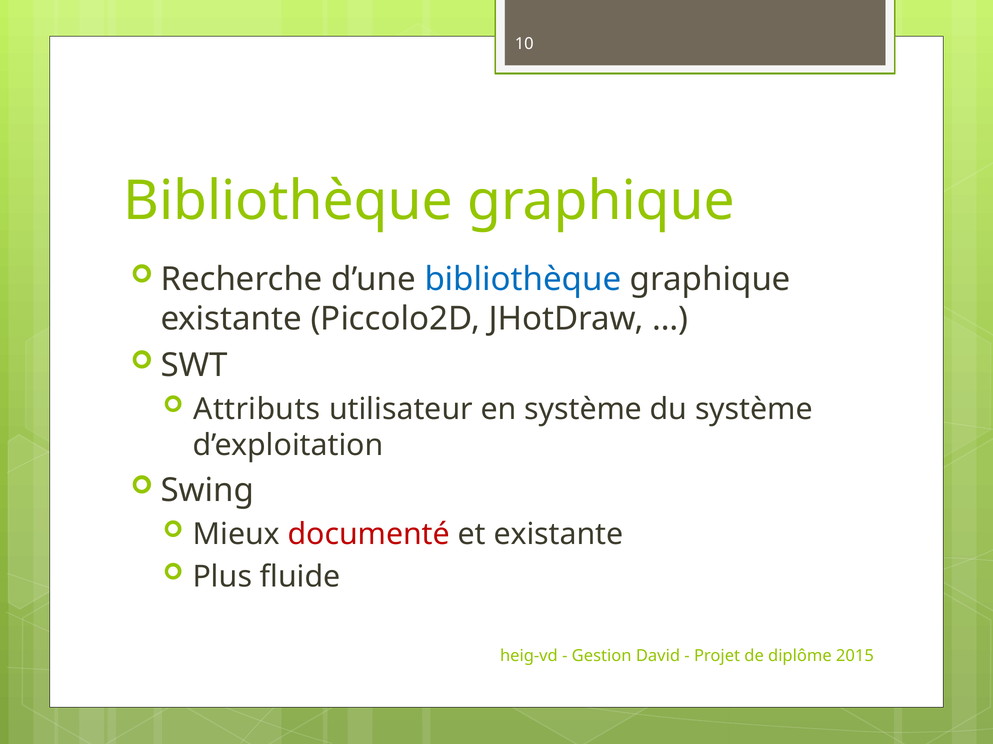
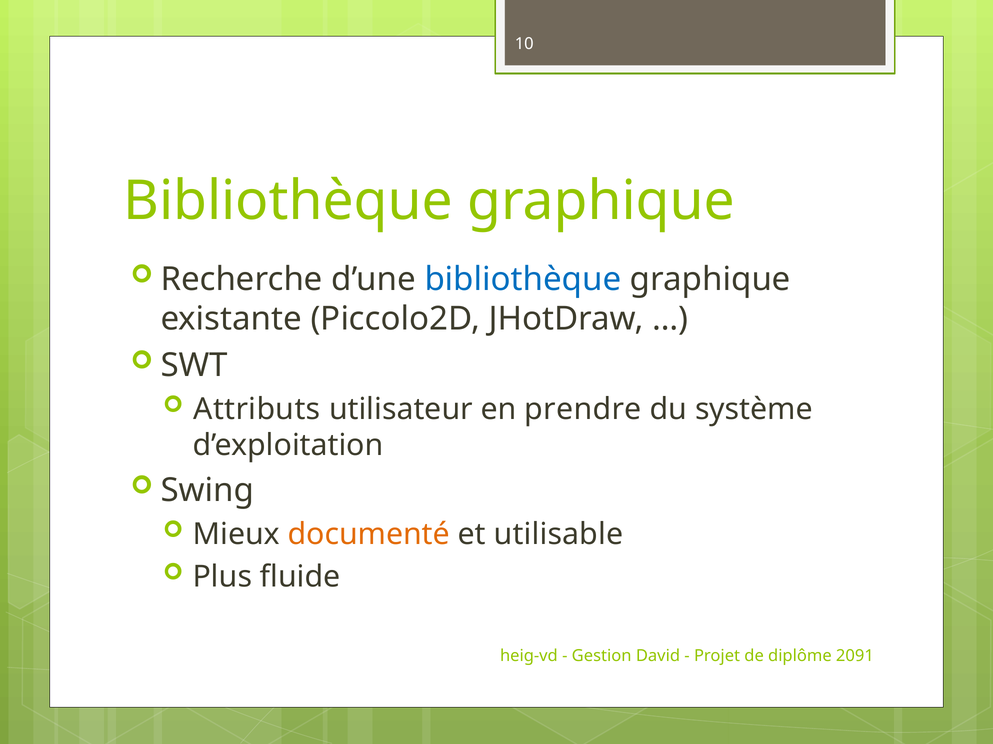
en système: système -> prendre
documenté colour: red -> orange
et existante: existante -> utilisable
2015: 2015 -> 2091
